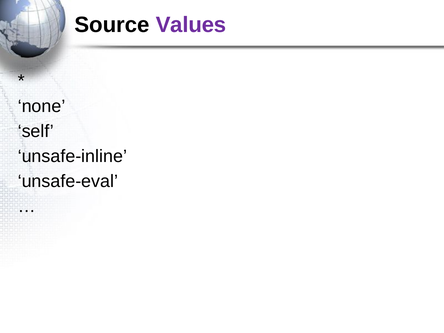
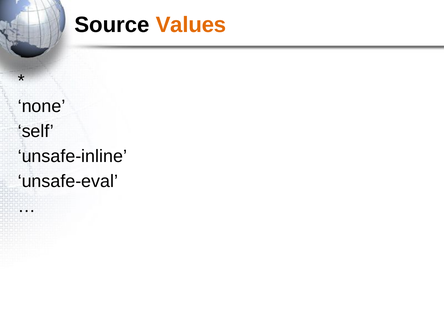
Values colour: purple -> orange
